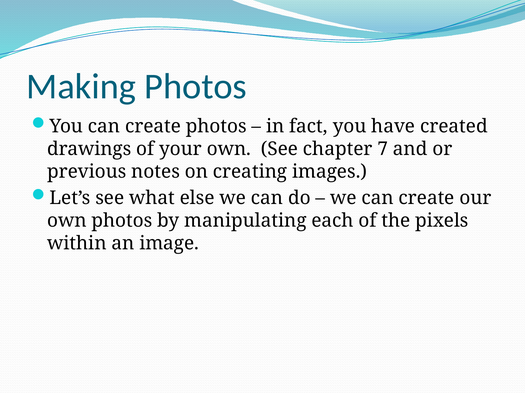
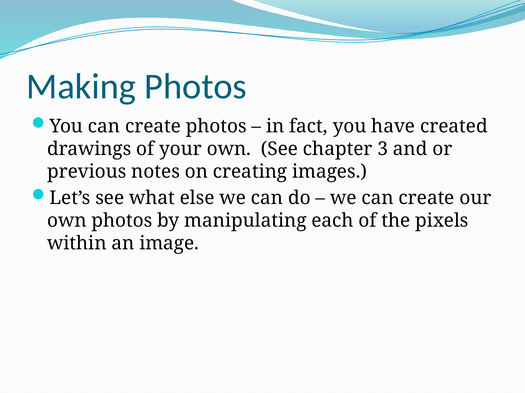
7: 7 -> 3
